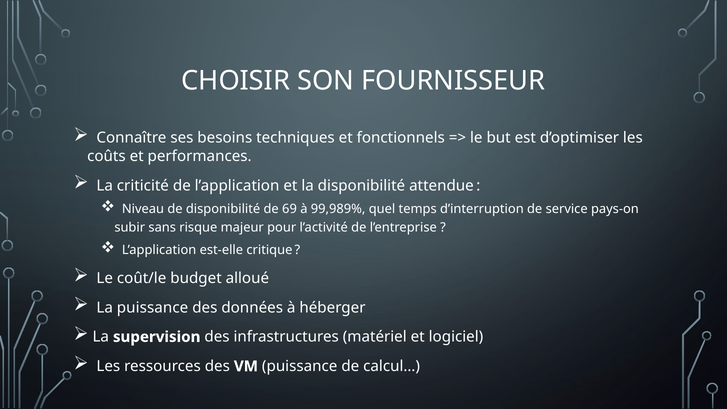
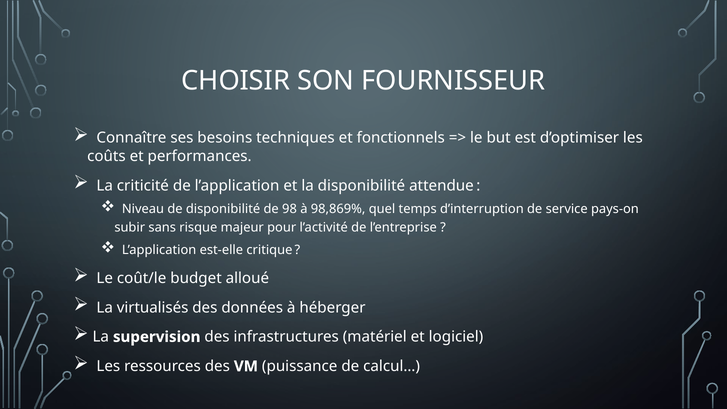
69: 69 -> 98
99,989%: 99,989% -> 98,869%
La puissance: puissance -> virtualisés
